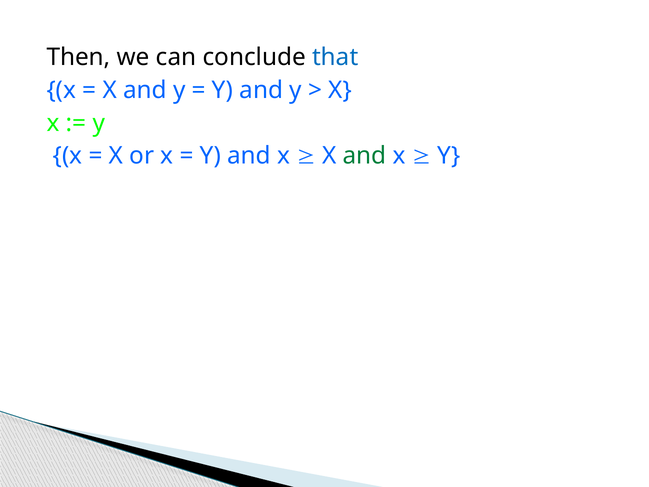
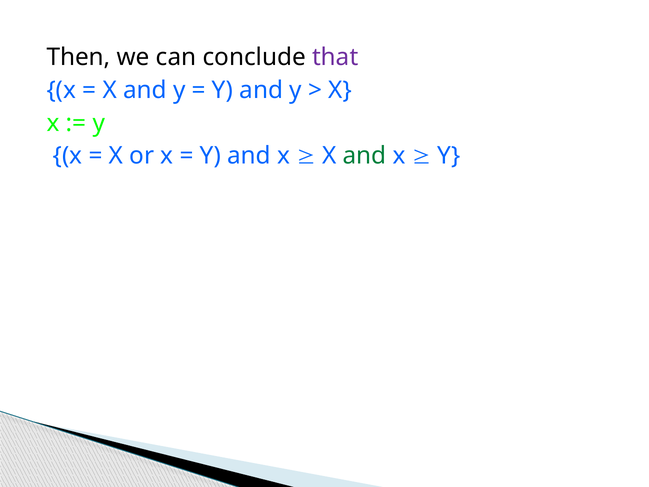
that colour: blue -> purple
